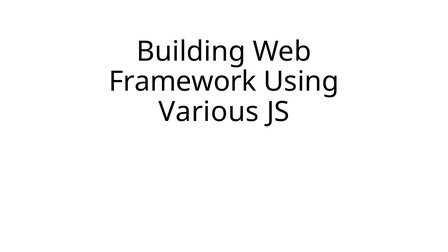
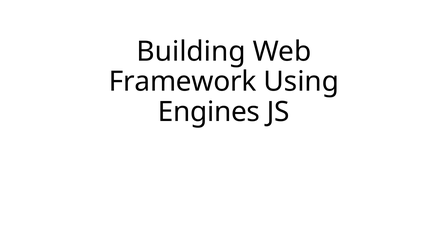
Various: Various -> Engines
